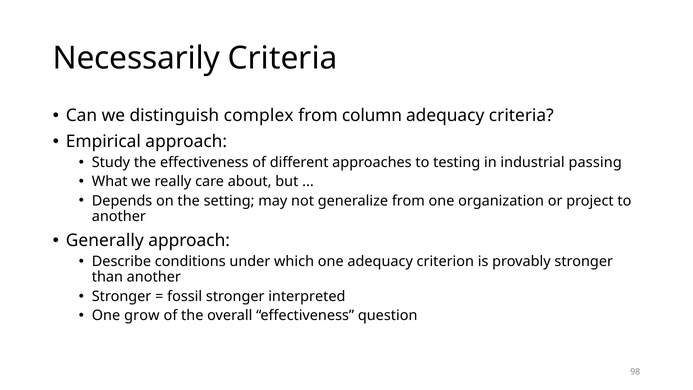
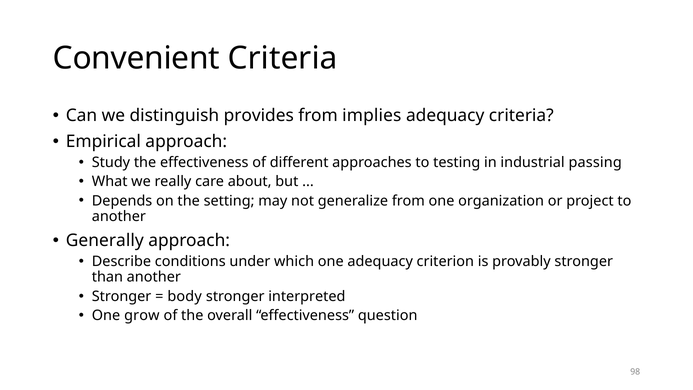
Necessarily: Necessarily -> Convenient
complex: complex -> provides
column: column -> implies
fossil: fossil -> body
